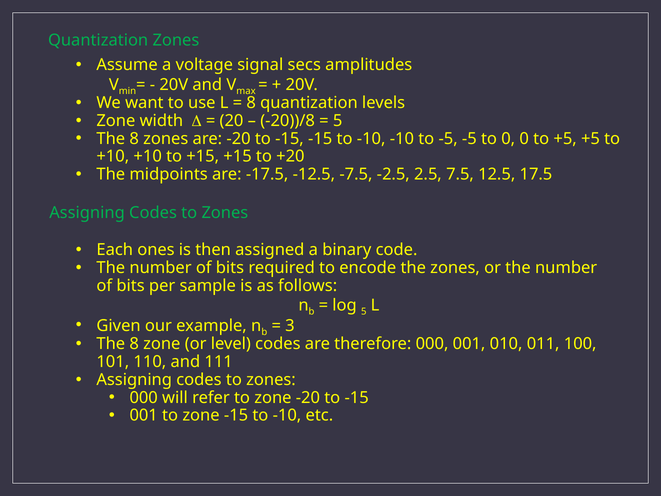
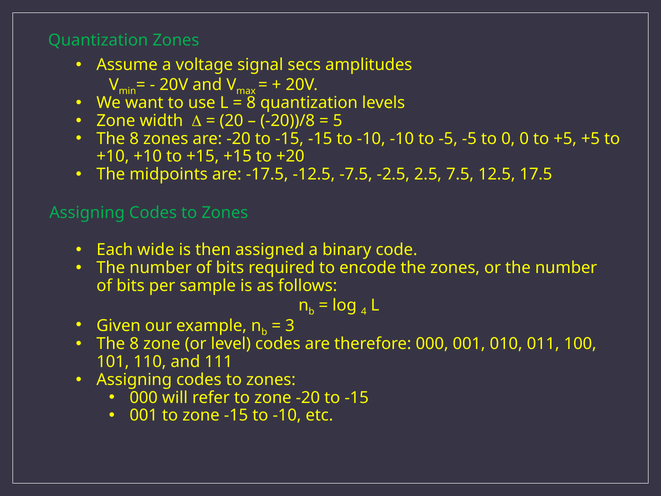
ones: ones -> wide
log 5: 5 -> 4
